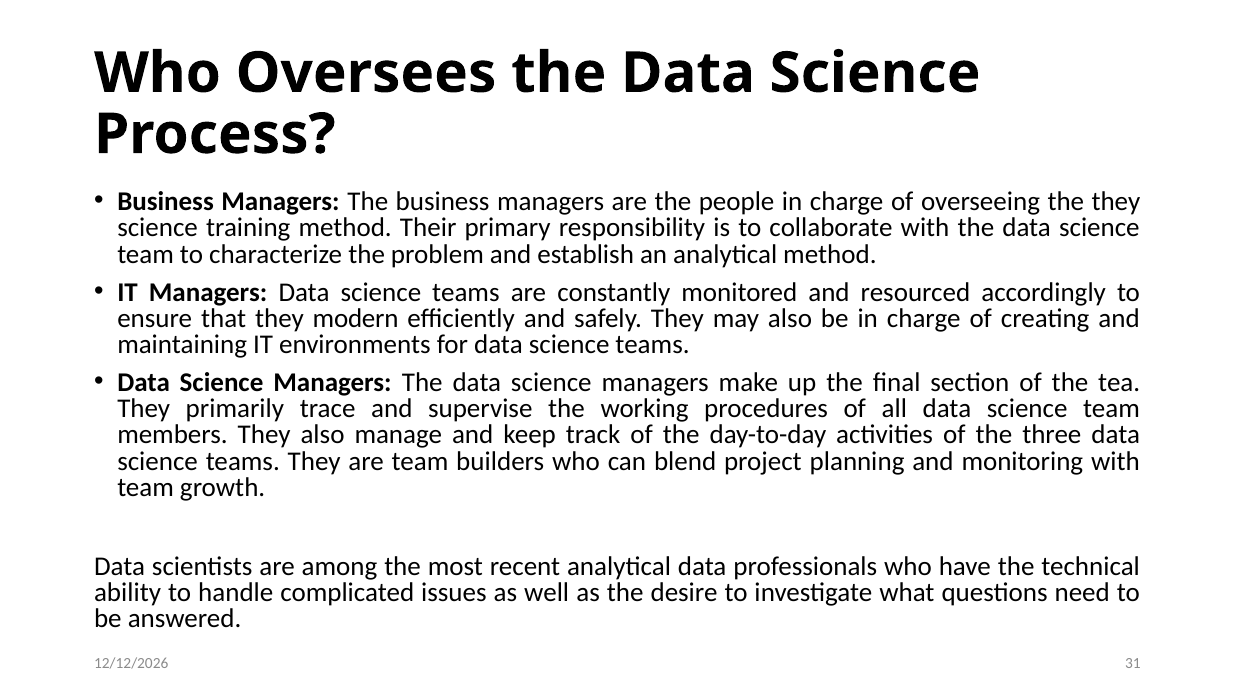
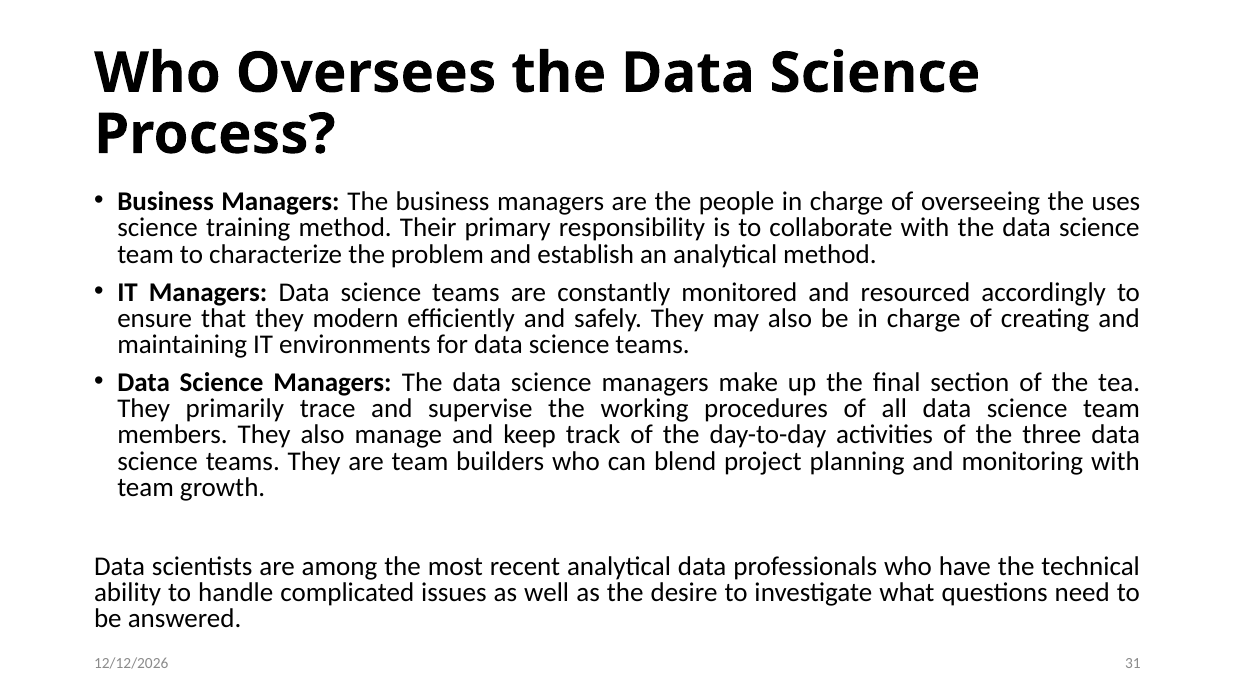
the they: they -> uses
